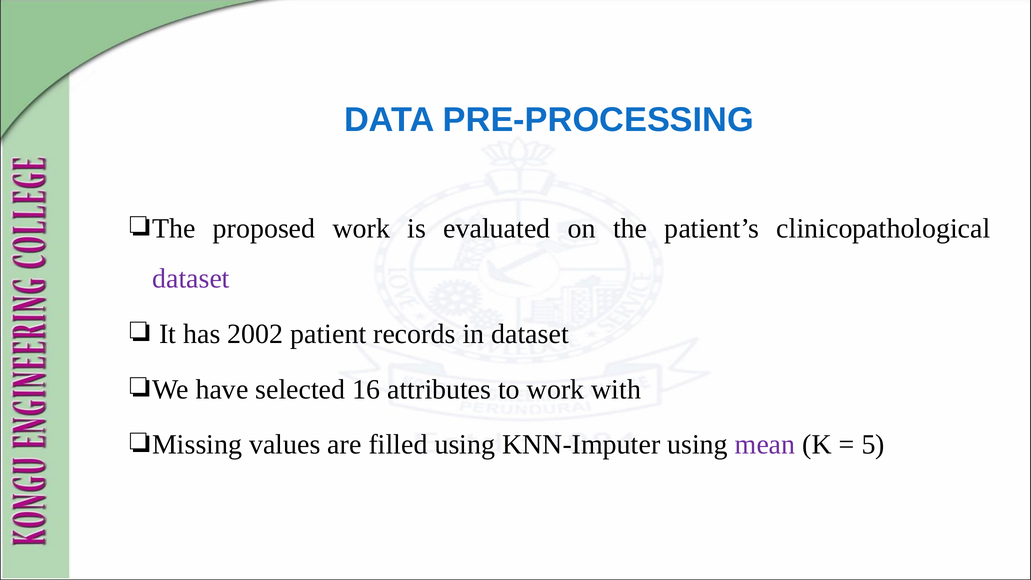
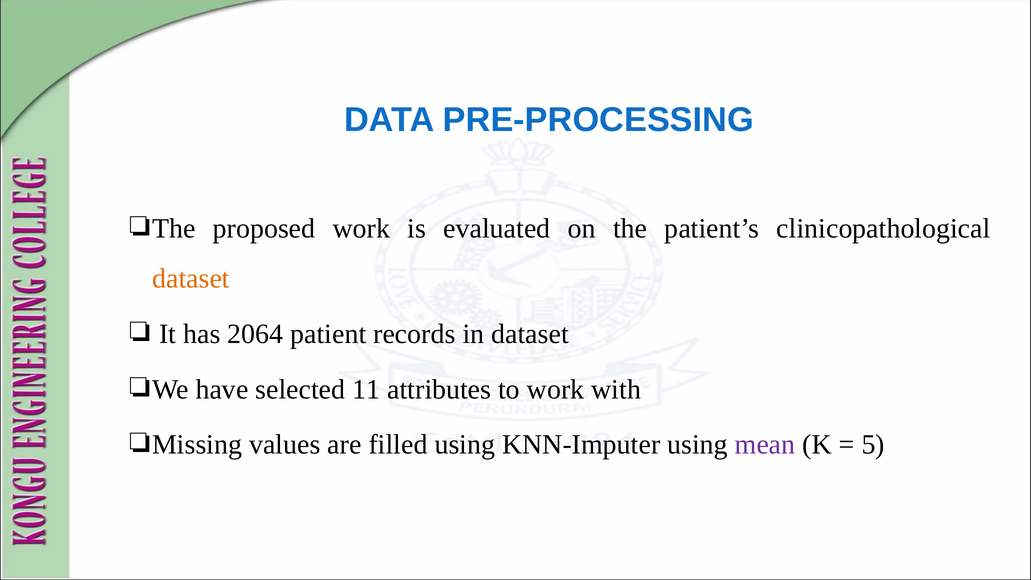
dataset at (191, 279) colour: purple -> orange
2002: 2002 -> 2064
16: 16 -> 11
